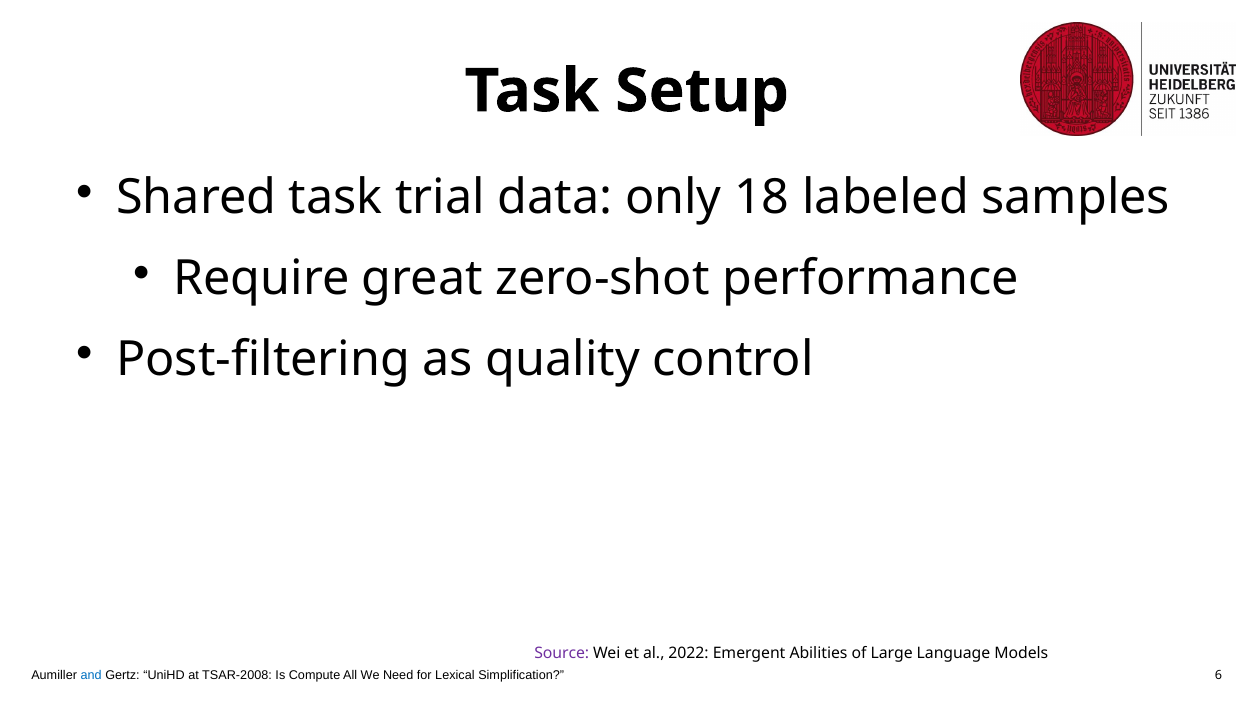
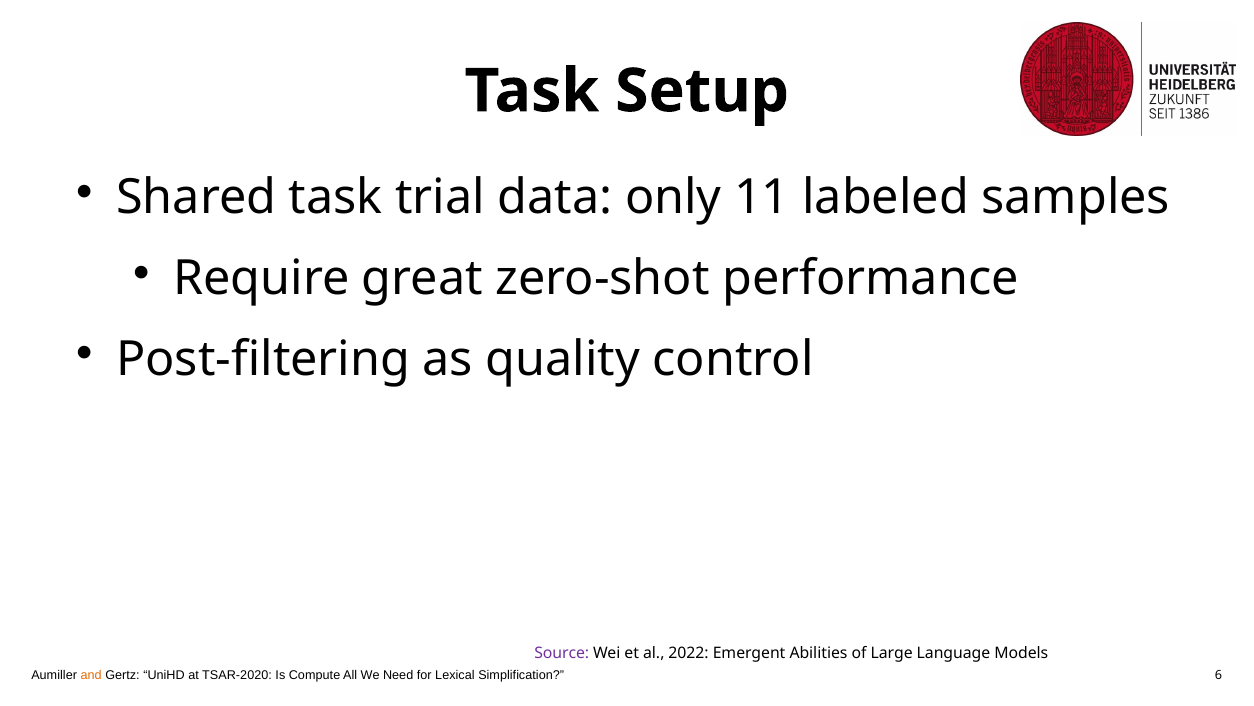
18: 18 -> 11
and colour: blue -> orange
TSAR-2008: TSAR-2008 -> TSAR-2020
